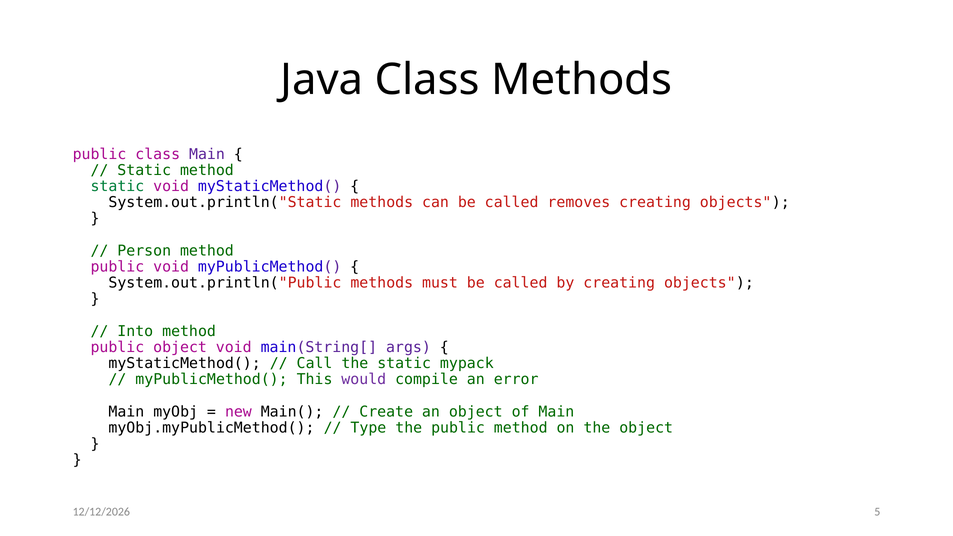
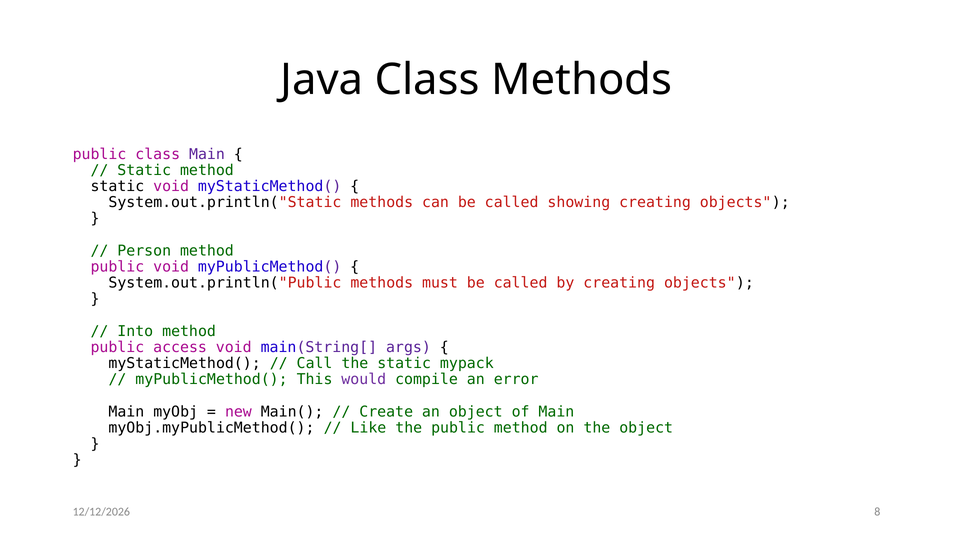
static at (117, 186) colour: green -> black
removes: removes -> showing
public object: object -> access
Type: Type -> Like
5: 5 -> 8
